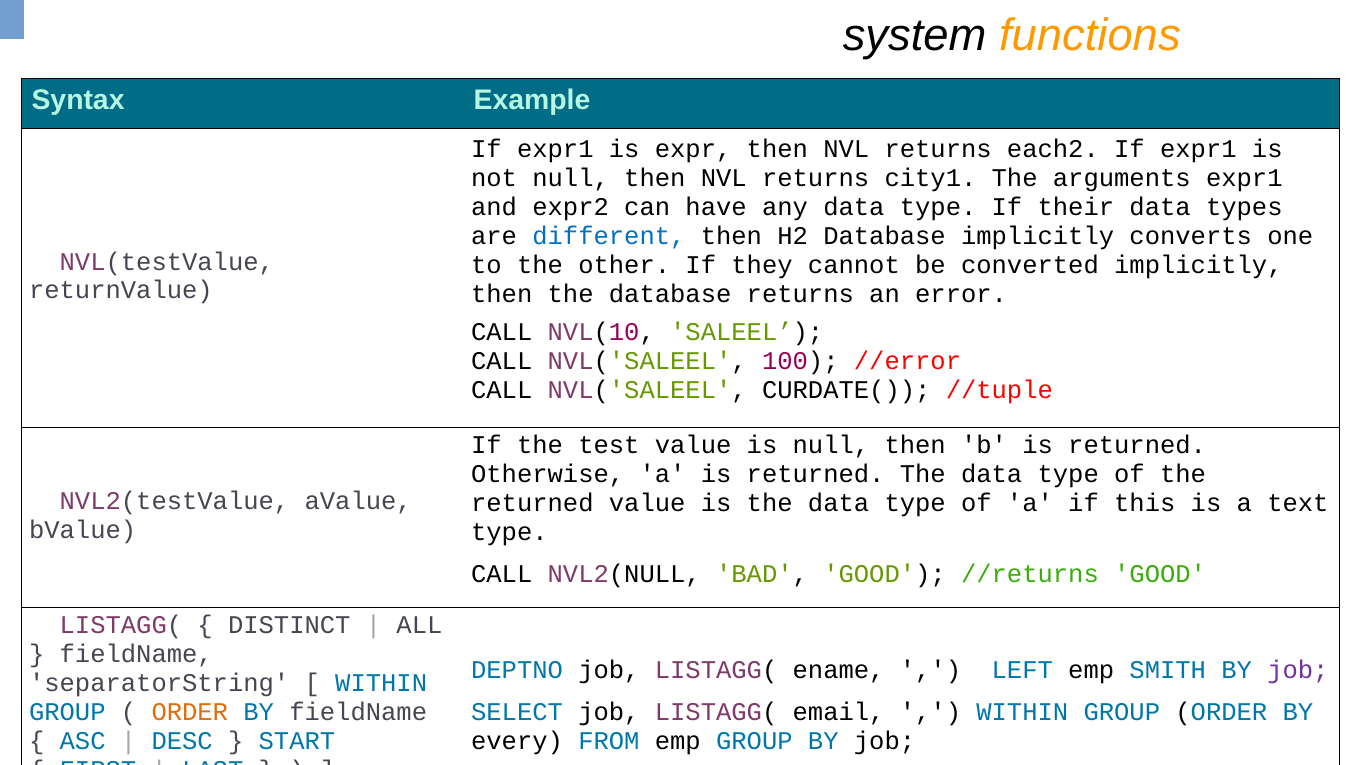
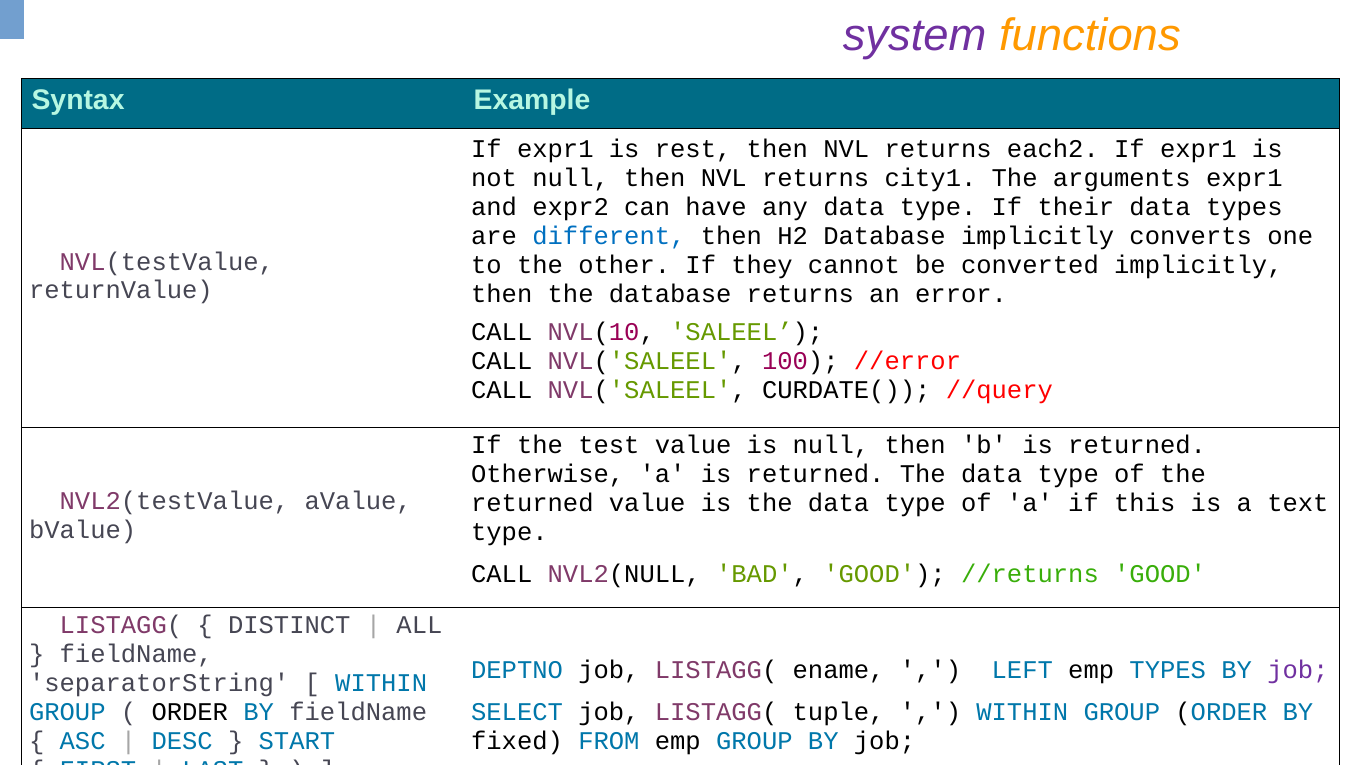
system colour: black -> purple
expr: expr -> rest
//tuple: //tuple -> //query
emp SMITH: SMITH -> TYPES
ORDER at (190, 713) colour: orange -> black
email: email -> tuple
every: every -> fixed
